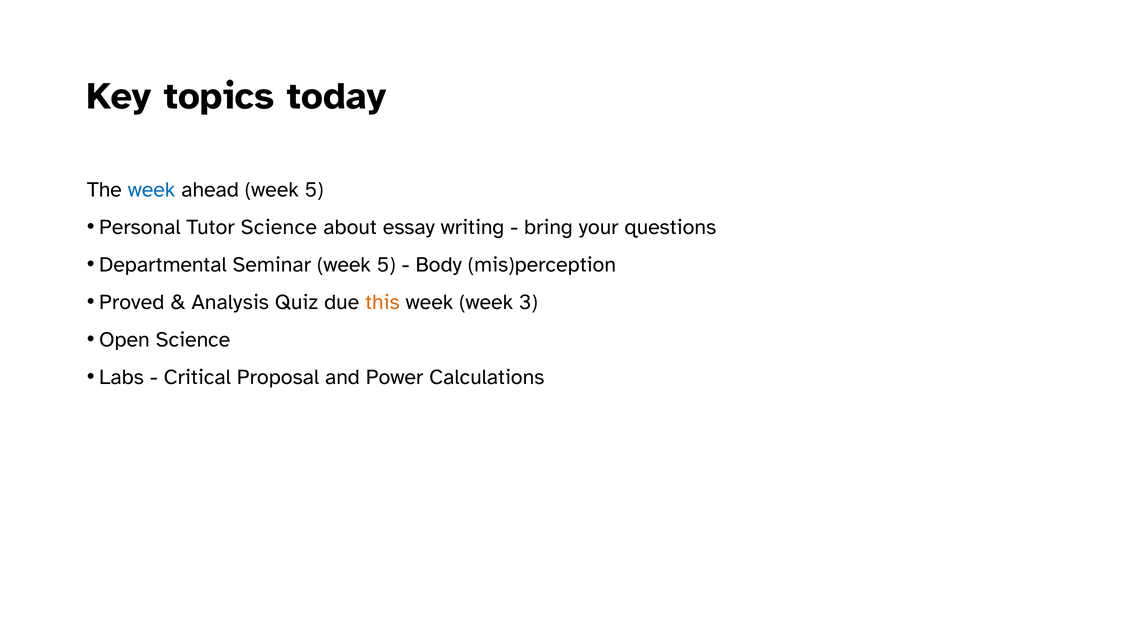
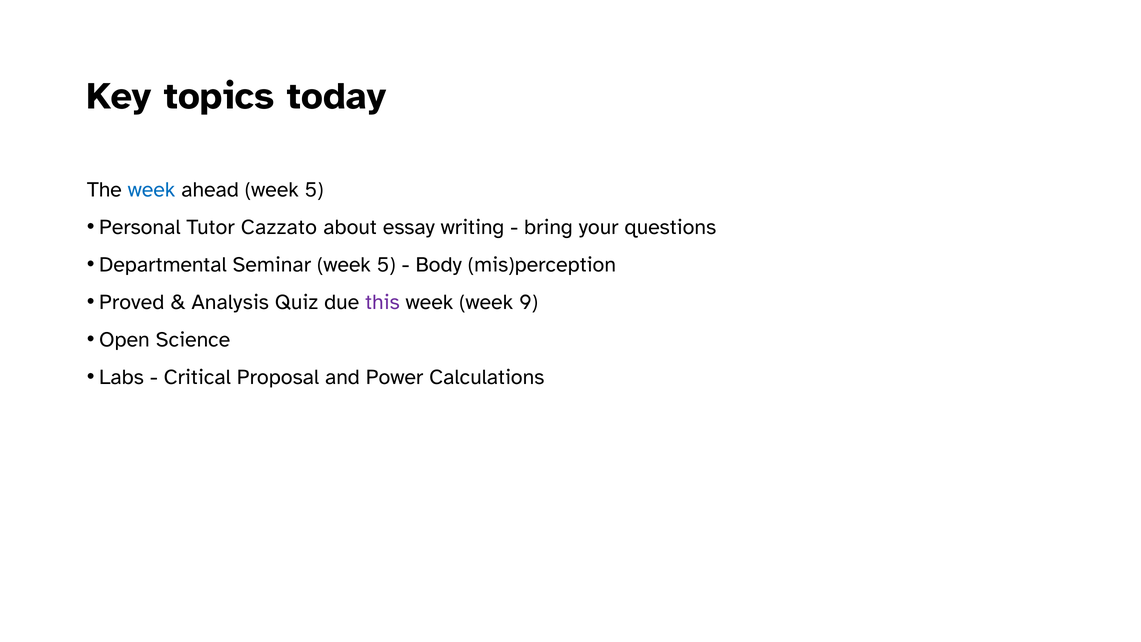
Tutor Science: Science -> Cazzato
this colour: orange -> purple
3: 3 -> 9
